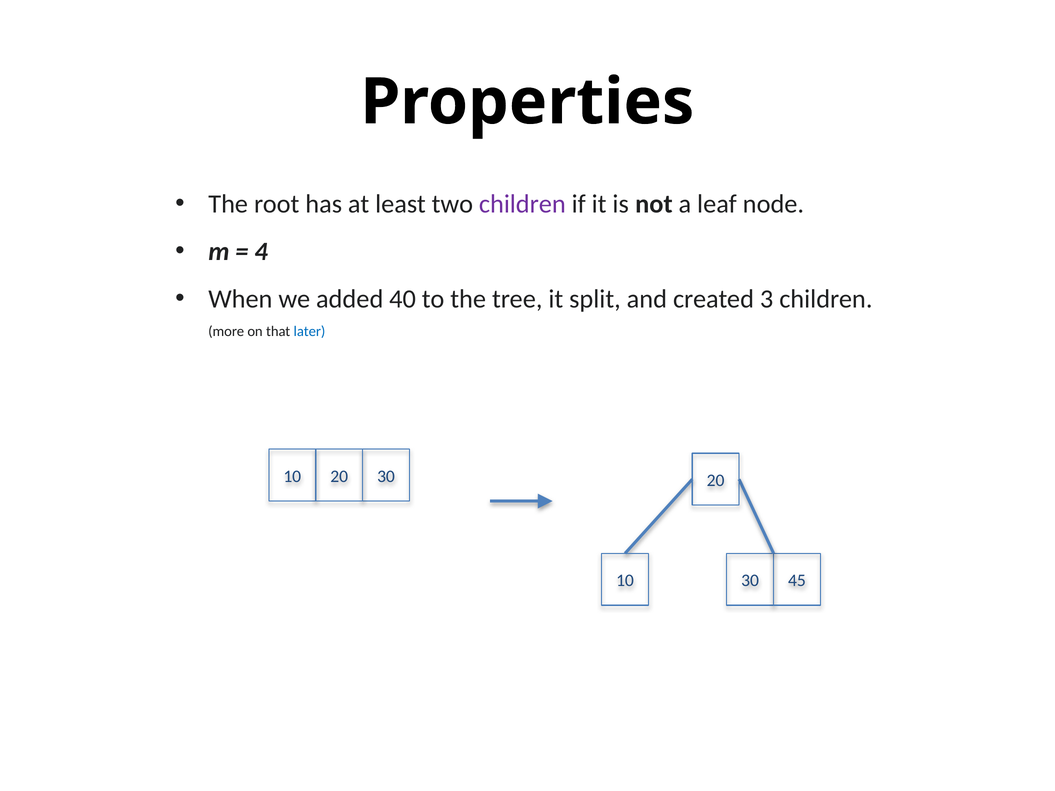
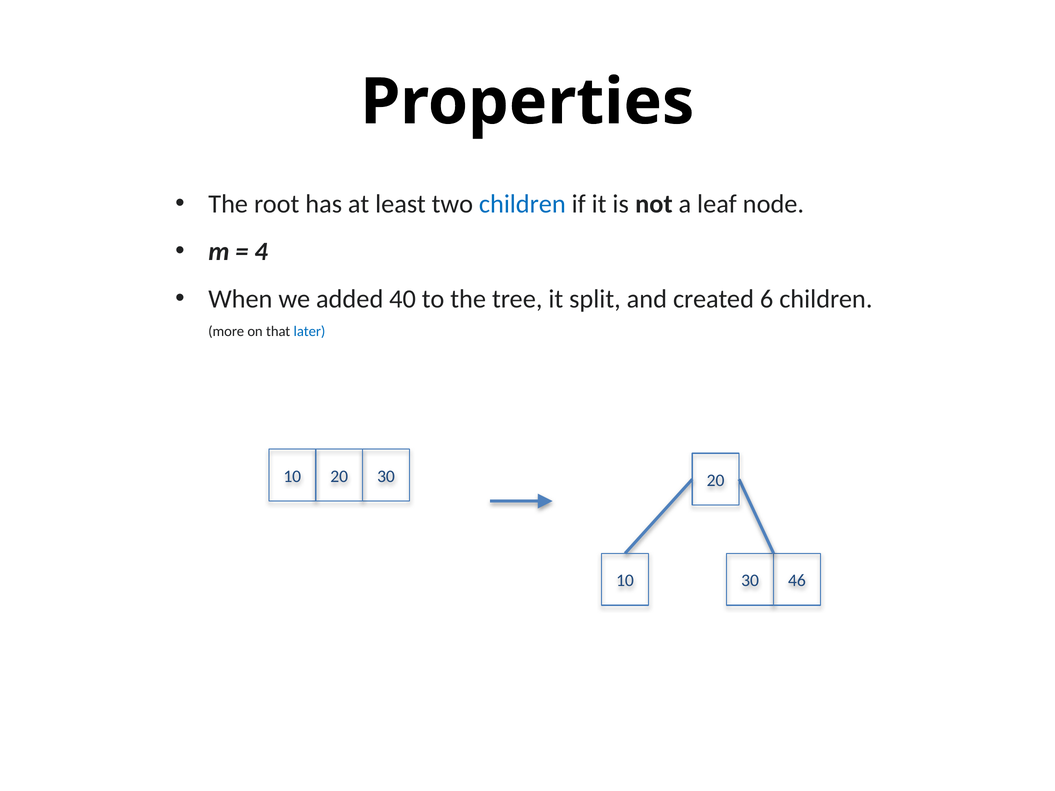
children at (522, 204) colour: purple -> blue
3: 3 -> 6
45: 45 -> 46
